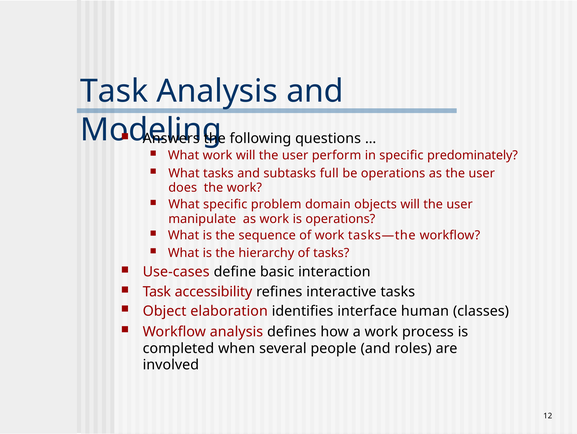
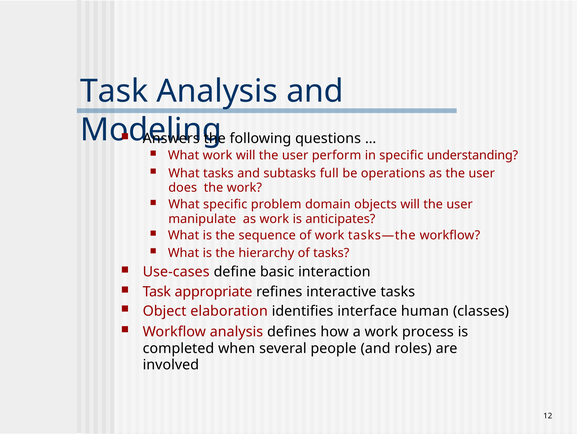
predominately: predominately -> understanding
is operations: operations -> anticipates
accessibility: accessibility -> appropriate
